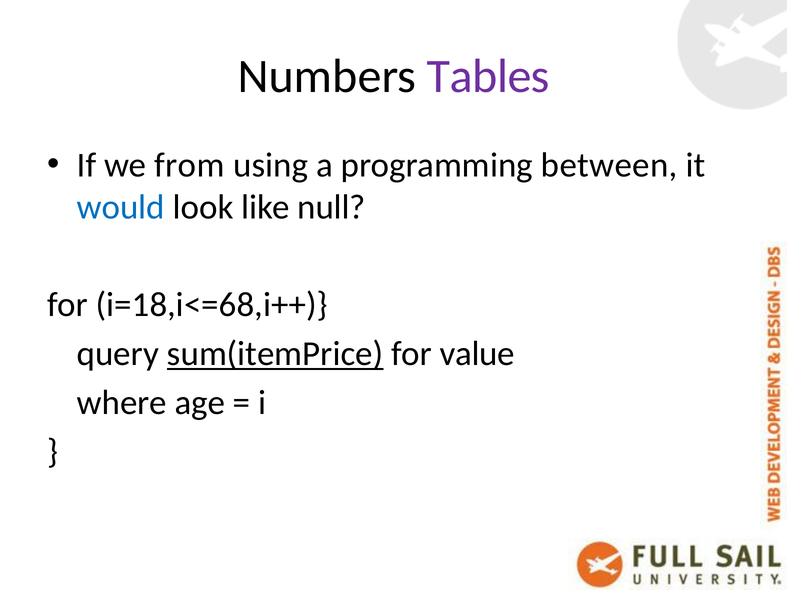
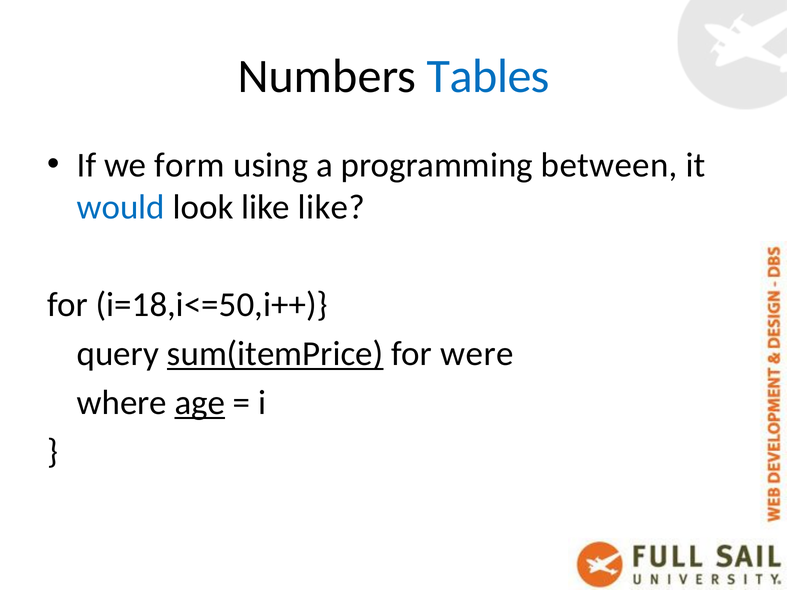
Tables colour: purple -> blue
from: from -> form
like null: null -> like
i=18,i<=68,i++: i=18,i<=68,i++ -> i=18,i<=50,i++
value: value -> were
age underline: none -> present
